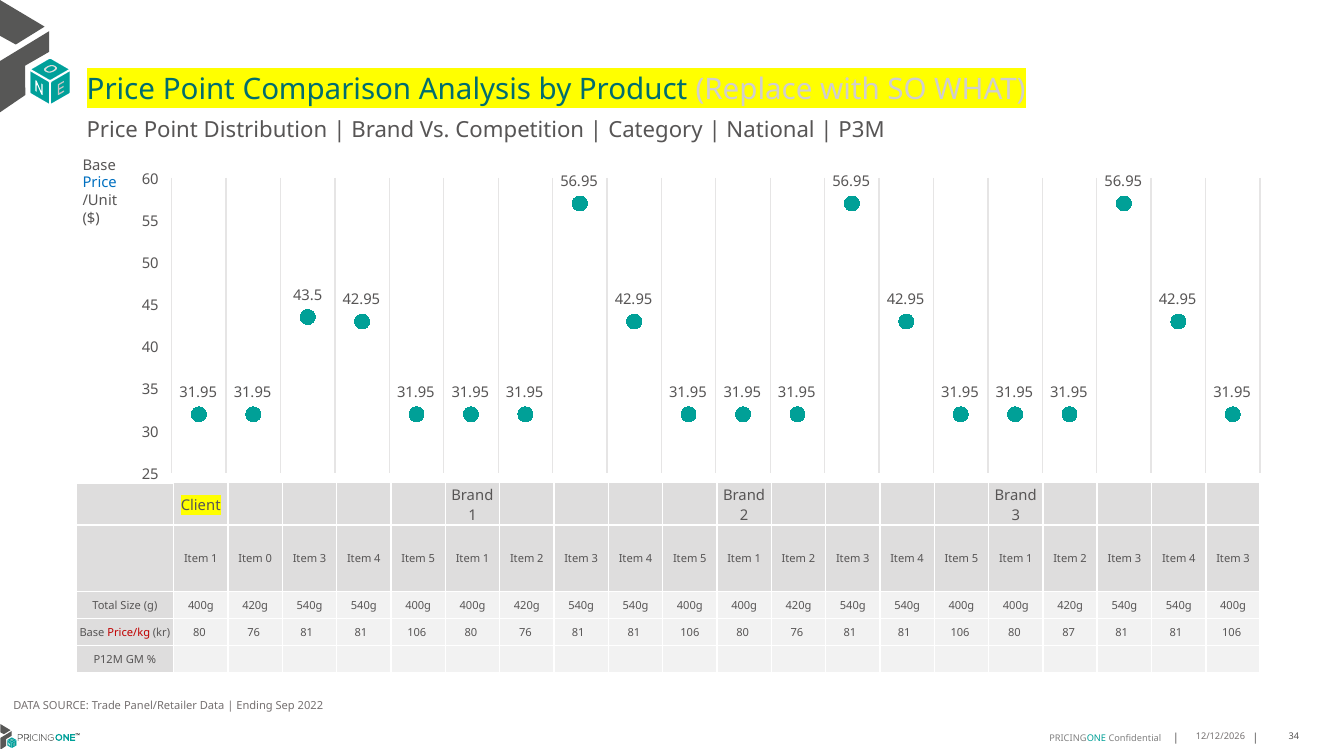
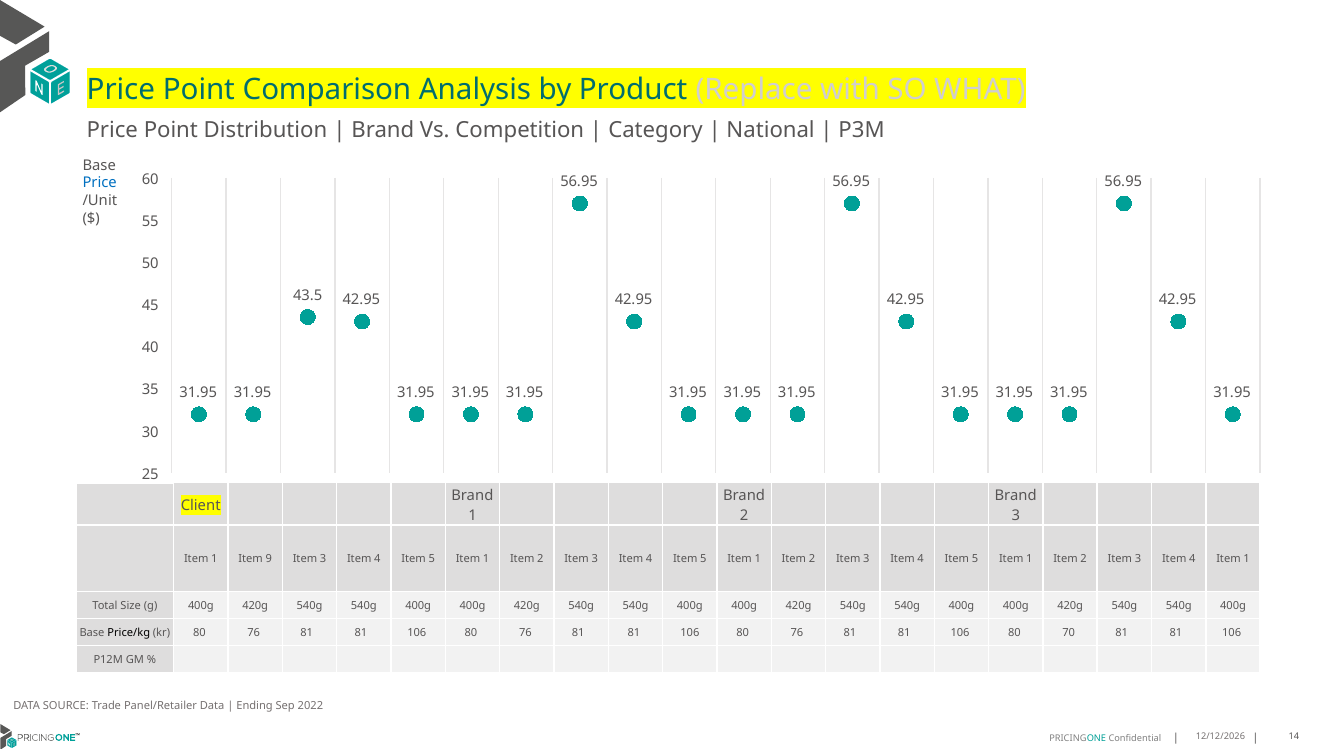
0: 0 -> 9
4 Item 3: 3 -> 1
Price/kg colour: red -> black
87: 87 -> 70
34: 34 -> 14
